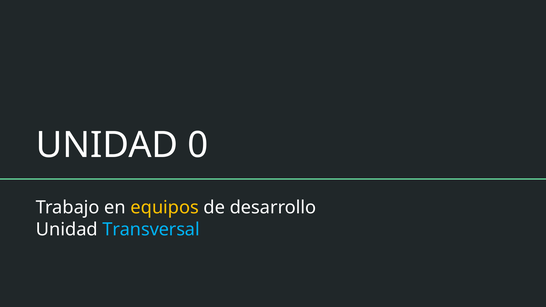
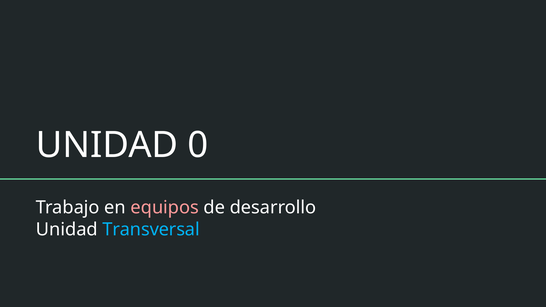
equipos colour: yellow -> pink
